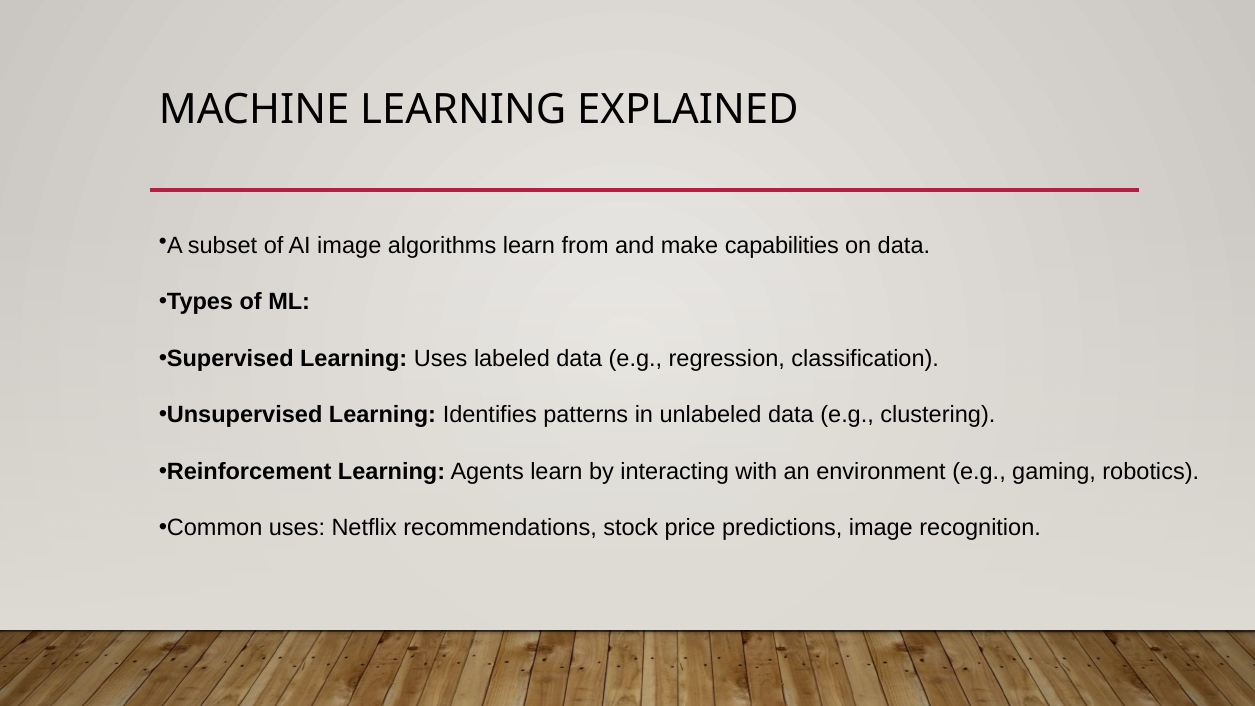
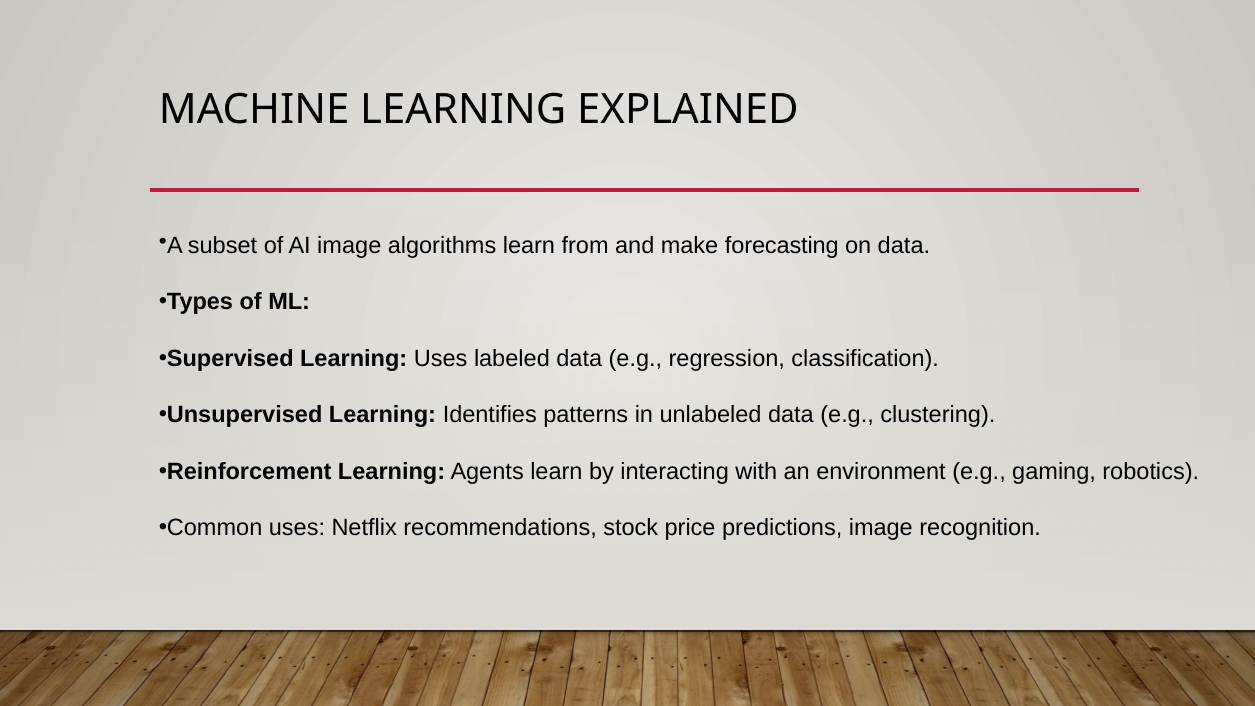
capabilities: capabilities -> forecasting
